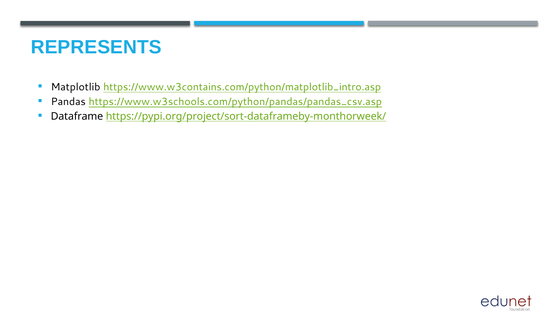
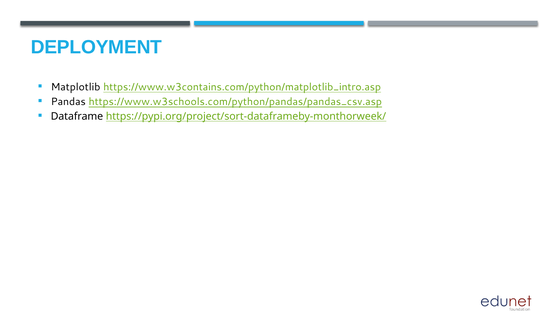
REPRESENTS: REPRESENTS -> DEPLOYMENT
